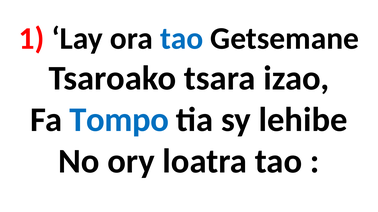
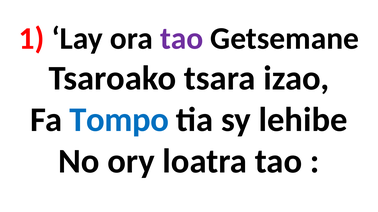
tao at (182, 39) colour: blue -> purple
